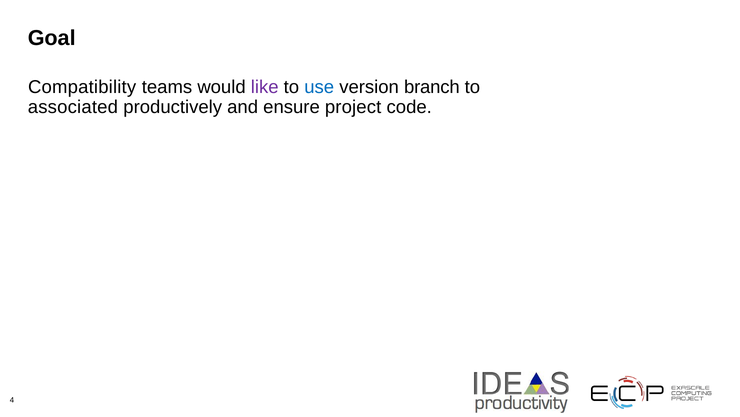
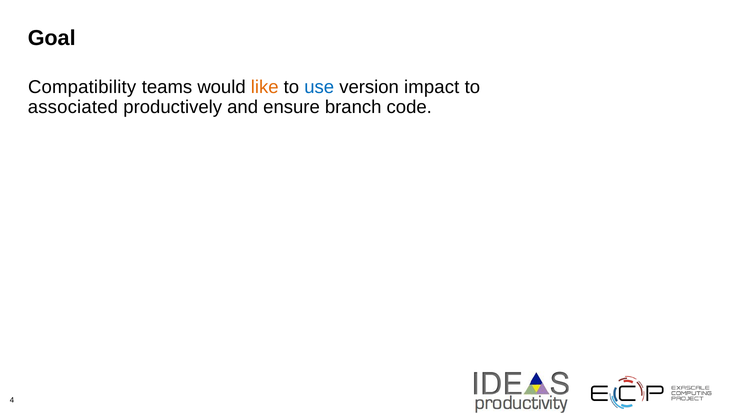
like colour: purple -> orange
branch: branch -> impact
project: project -> branch
